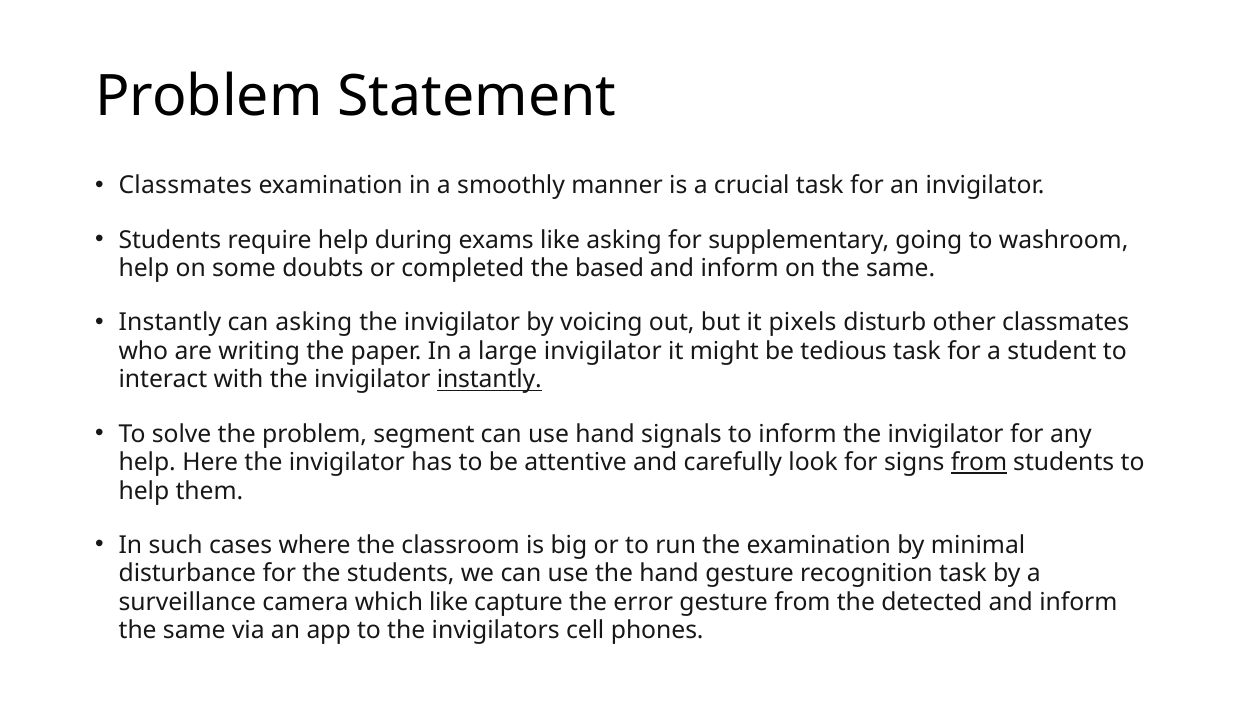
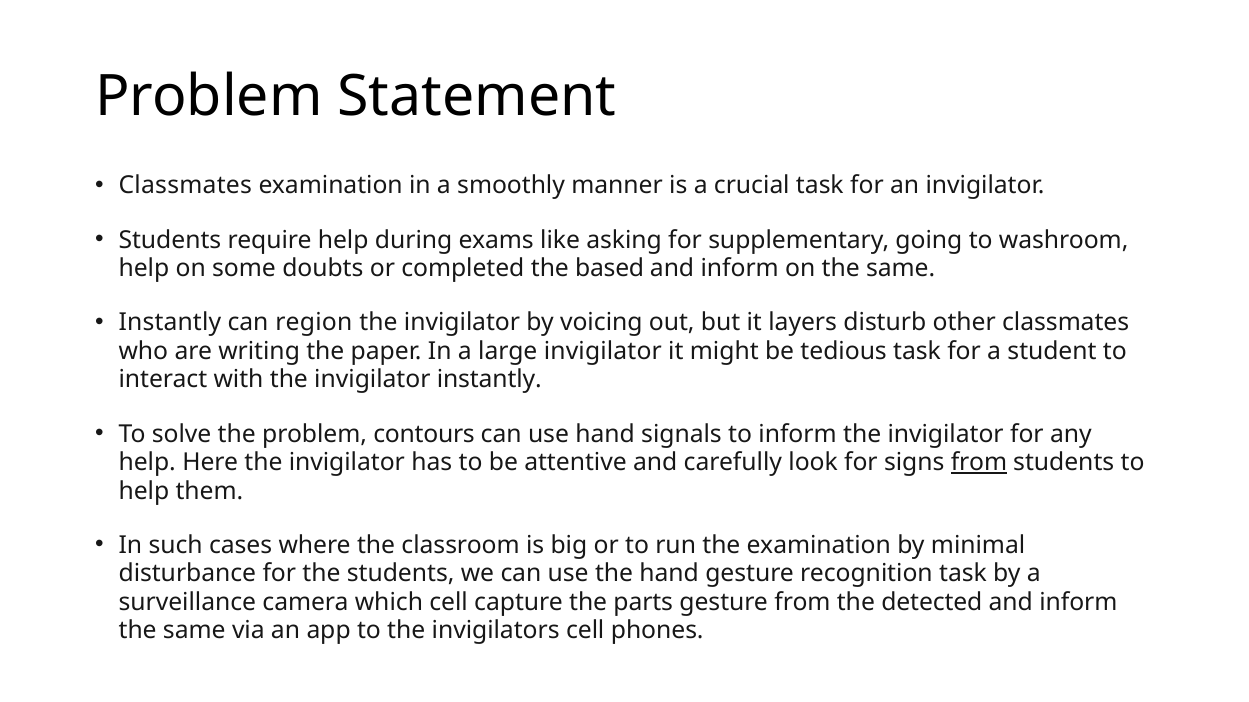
can asking: asking -> region
pixels: pixels -> layers
instantly at (489, 380) underline: present -> none
segment: segment -> contours
which like: like -> cell
error: error -> parts
